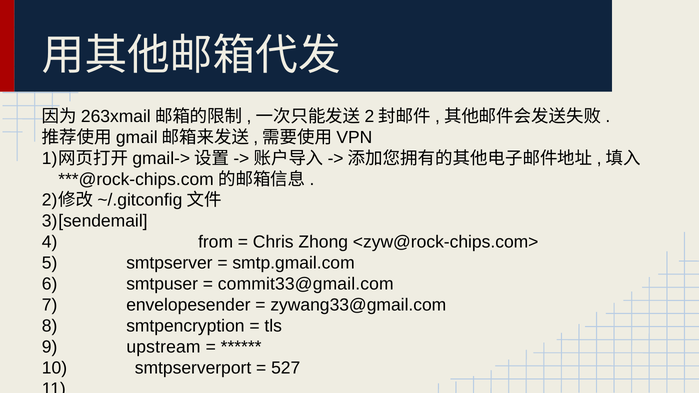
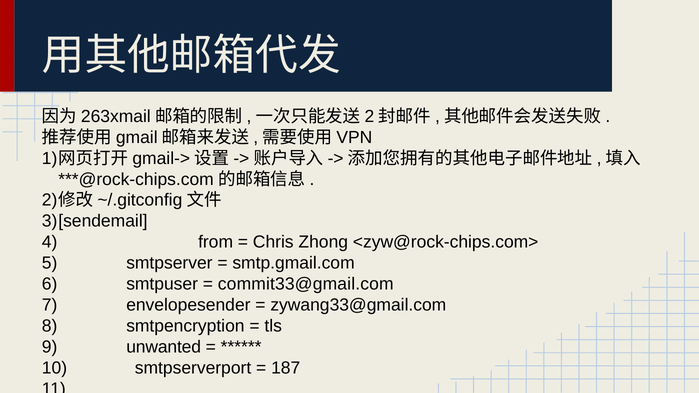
upstream: upstream -> unwanted
527: 527 -> 187
